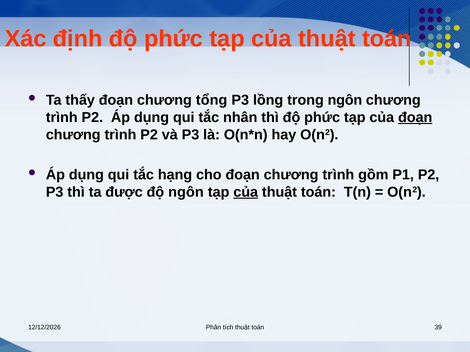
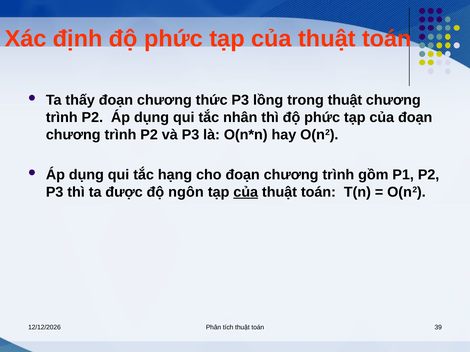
tổng: tổng -> thức
trong ngôn: ngôn -> thuật
đoạn at (415, 118) underline: present -> none
